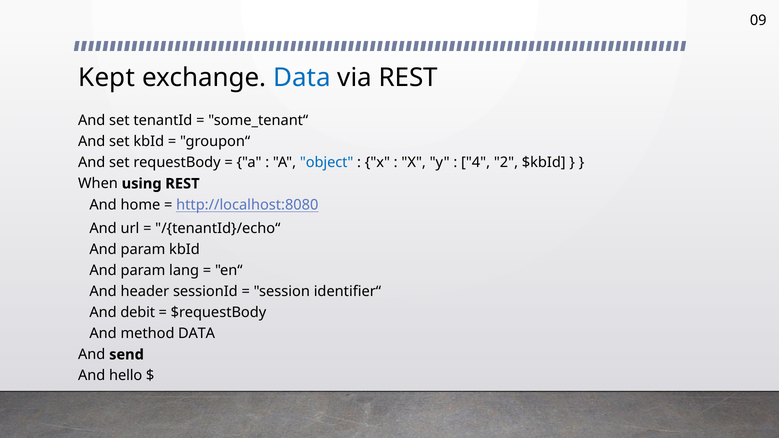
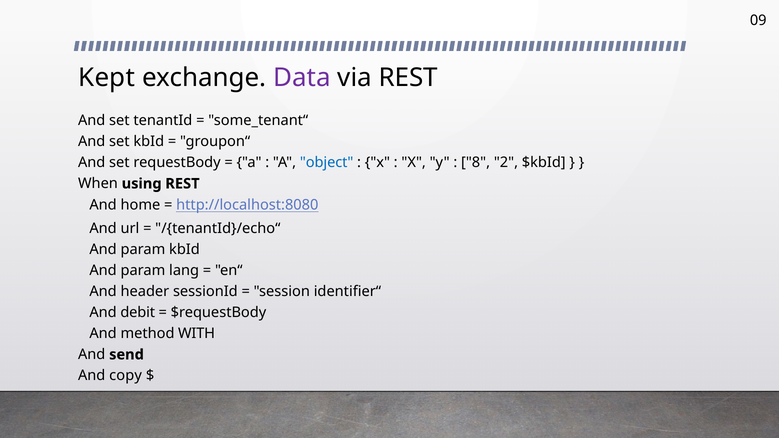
Data at (302, 78) colour: blue -> purple
4: 4 -> 8
method DATA: DATA -> WITH
hello: hello -> copy
